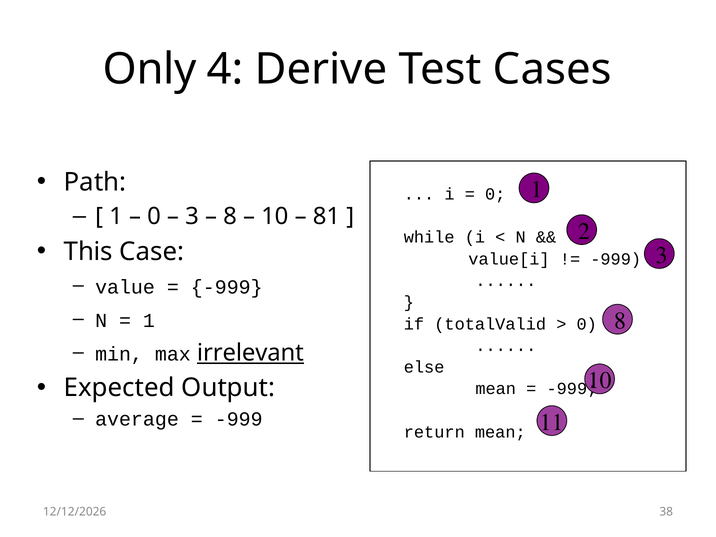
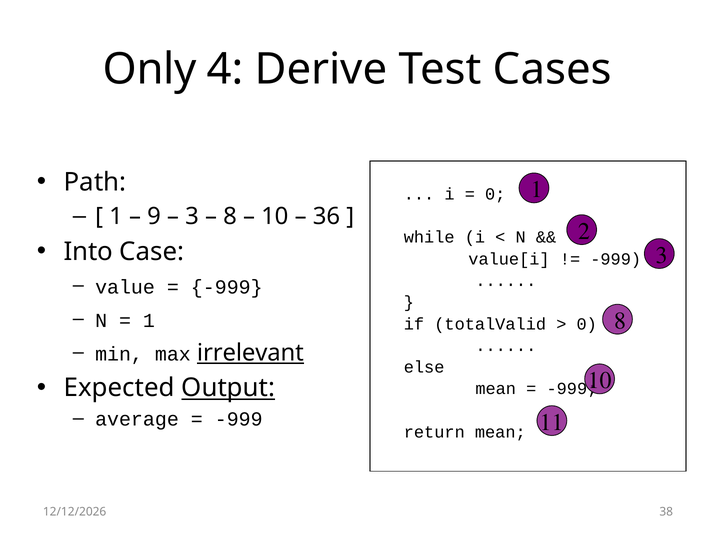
0 at (154, 216): 0 -> 9
81: 81 -> 36
This: This -> Into
Output underline: none -> present
